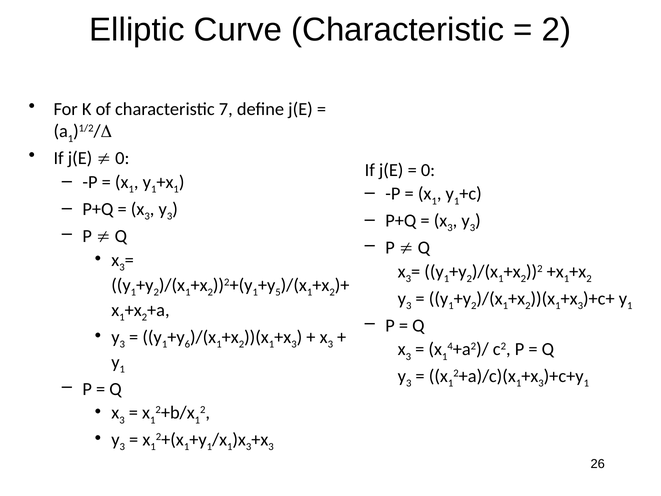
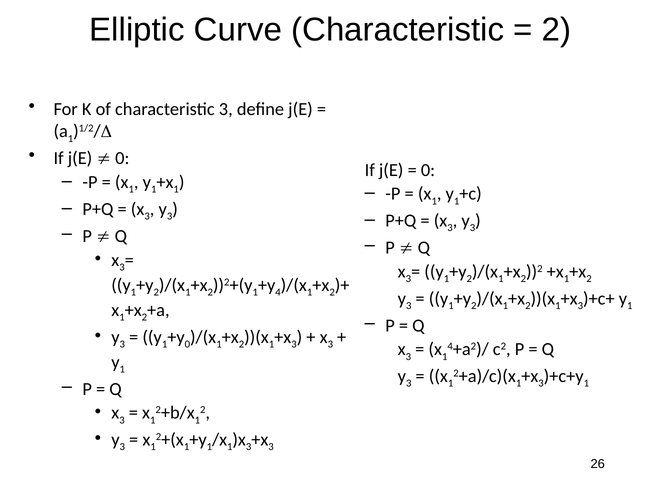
characteristic 7: 7 -> 3
5: 5 -> 4
6 at (187, 344): 6 -> 0
